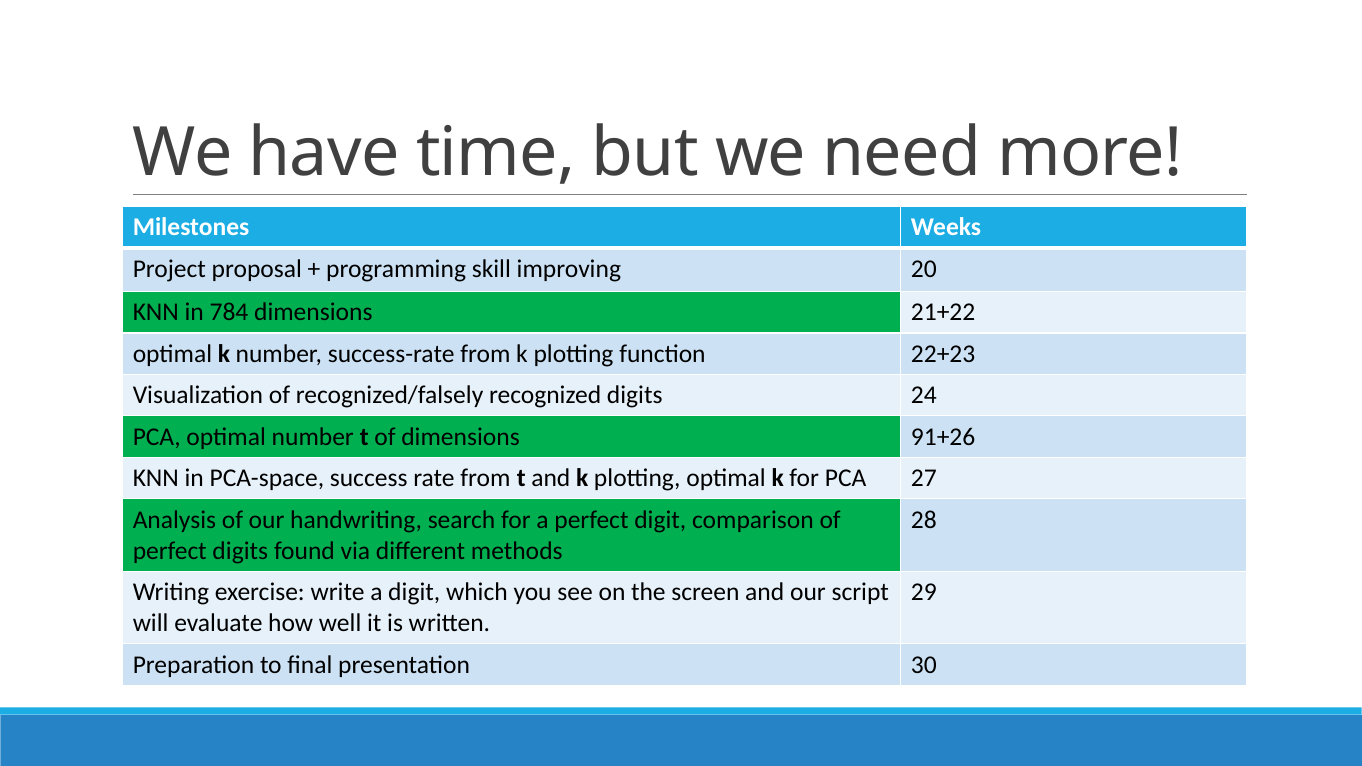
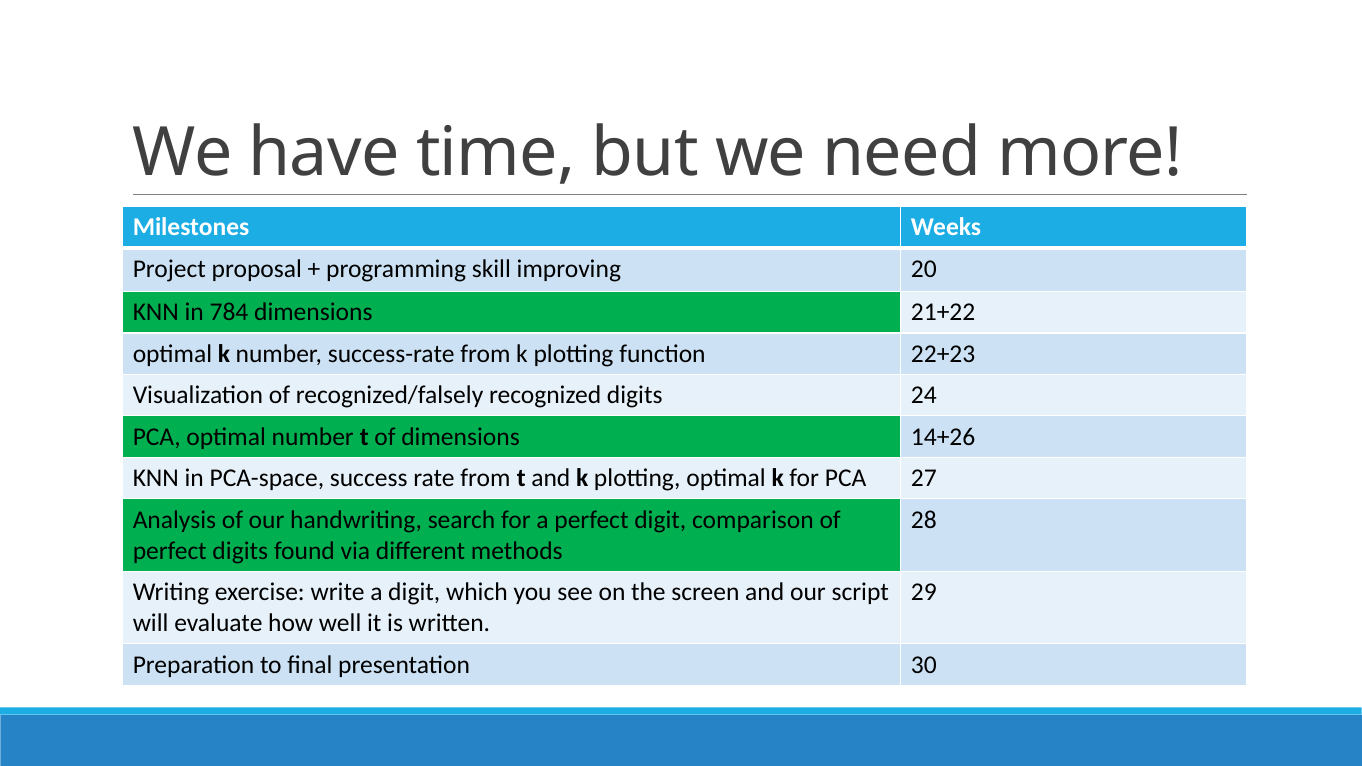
91+26: 91+26 -> 14+26
